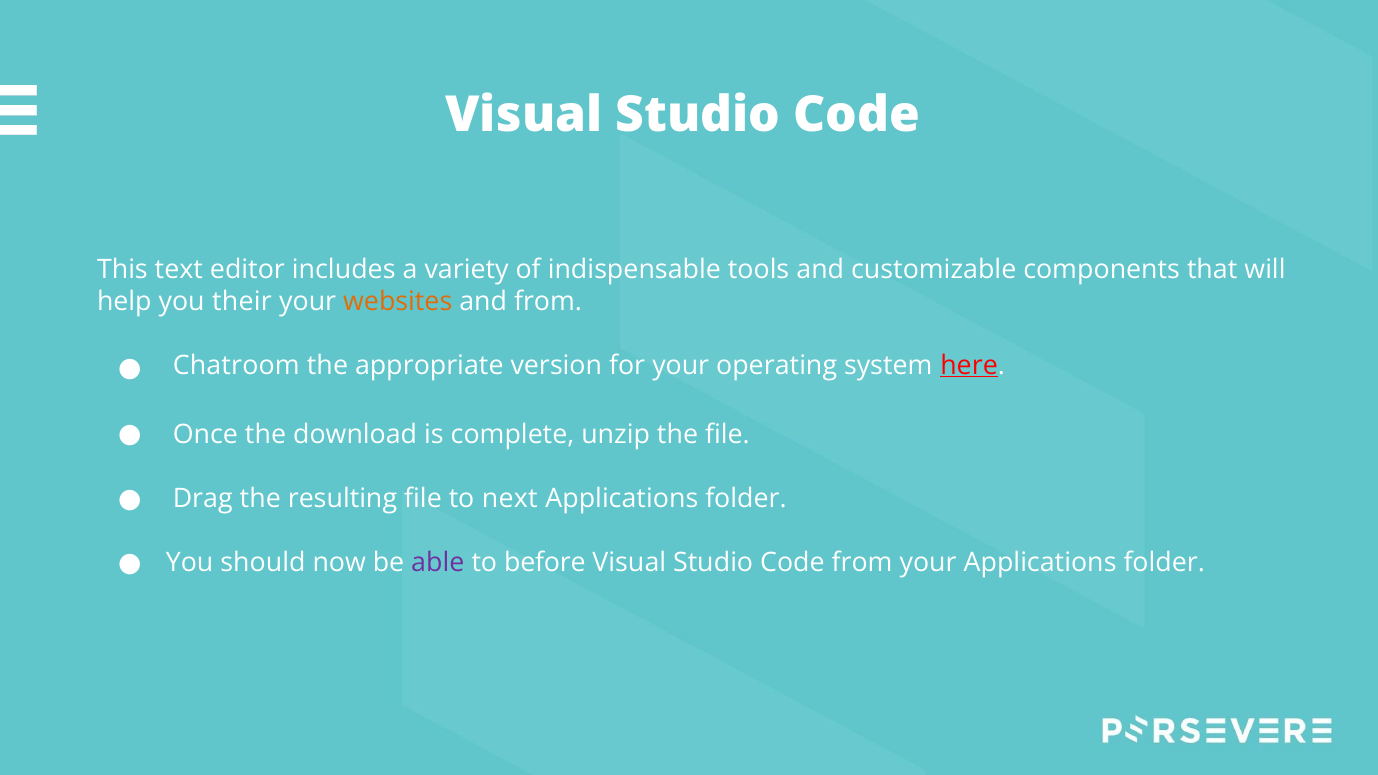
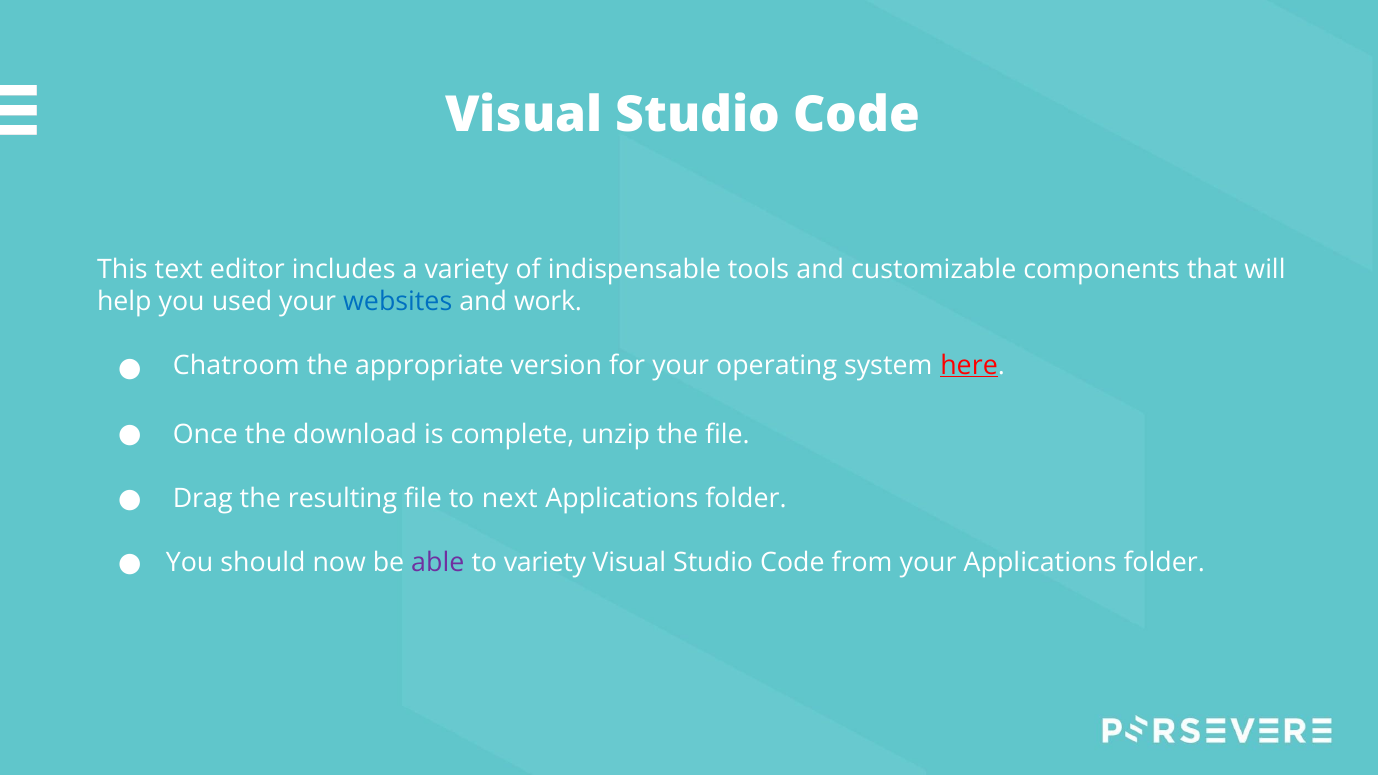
their: their -> used
websites colour: orange -> blue
and from: from -> work
to before: before -> variety
